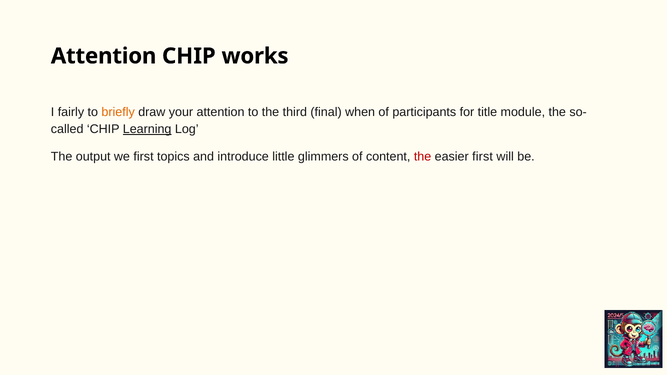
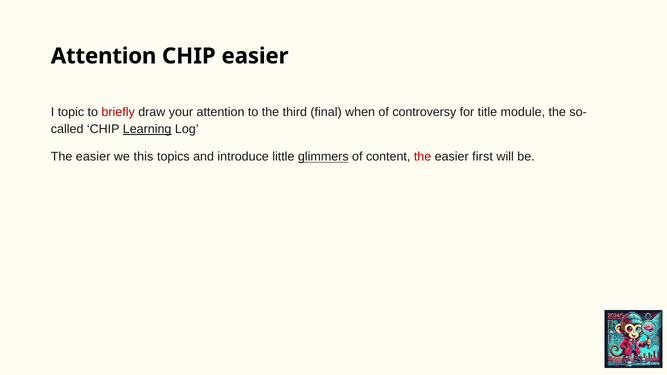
CHIP works: works -> easier
fairly: fairly -> topic
briefly colour: orange -> red
participants: participants -> controversy
output at (93, 157): output -> easier
we first: first -> this
glimmers underline: none -> present
